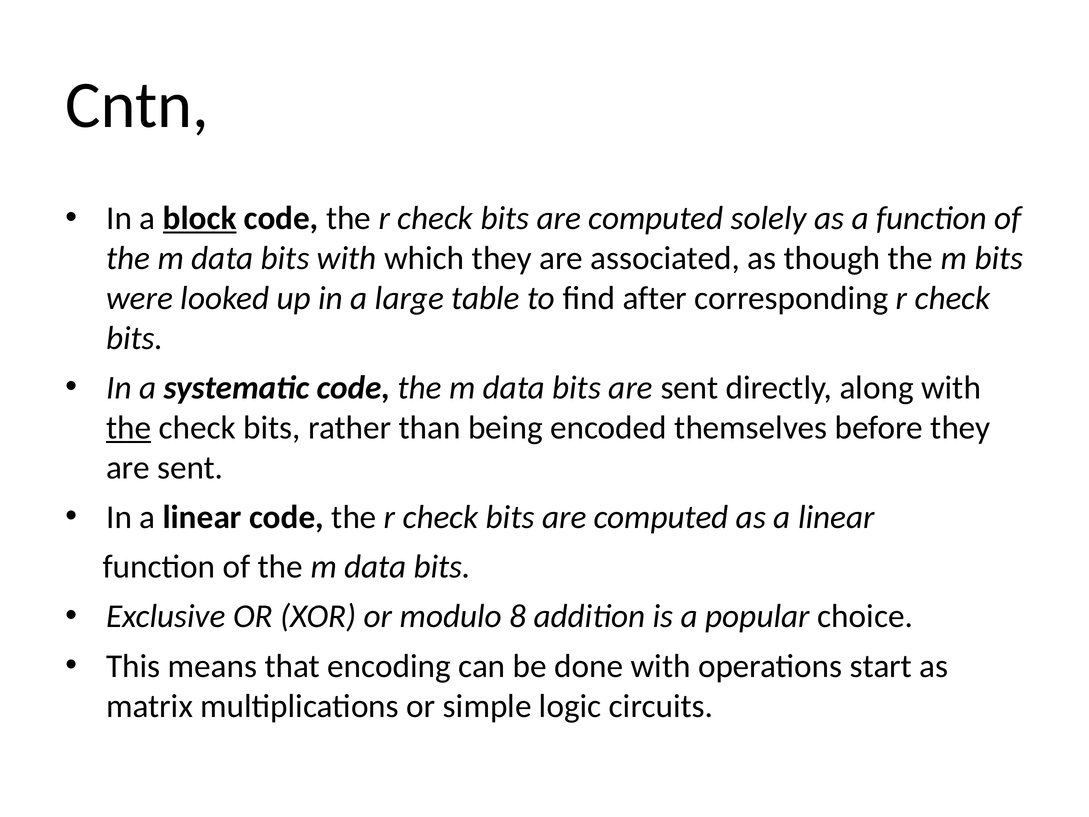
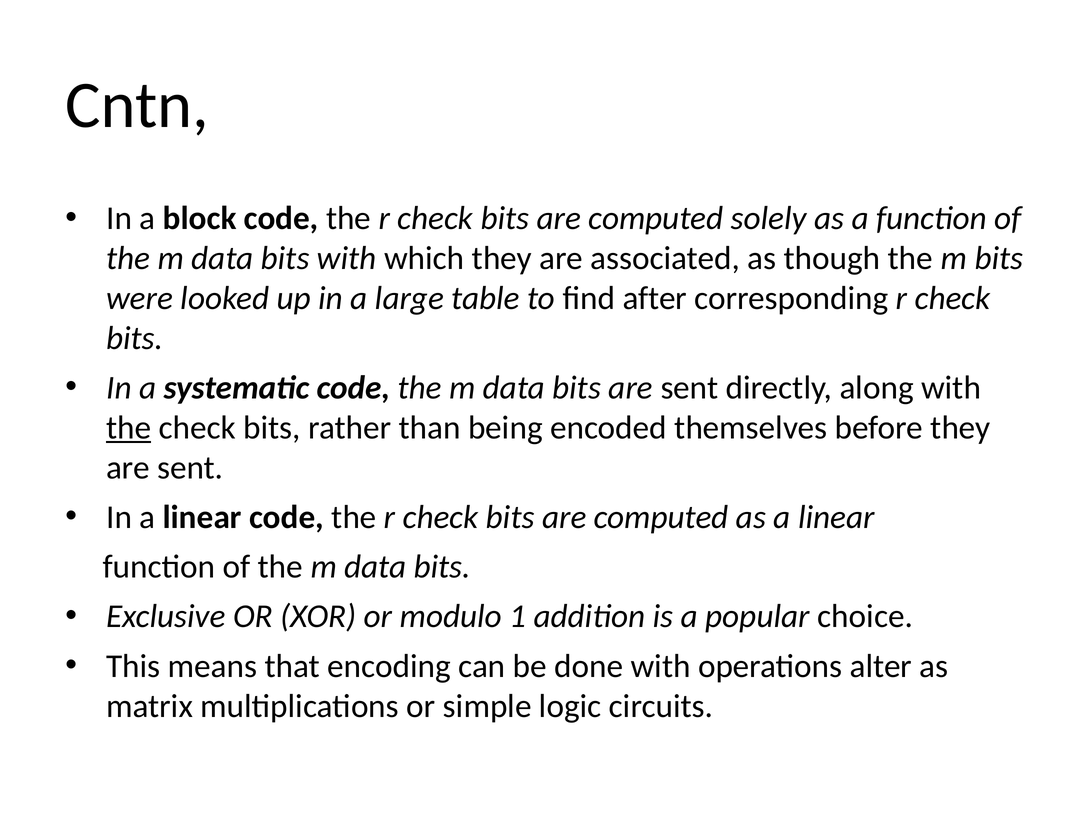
block underline: present -> none
8: 8 -> 1
start: start -> alter
